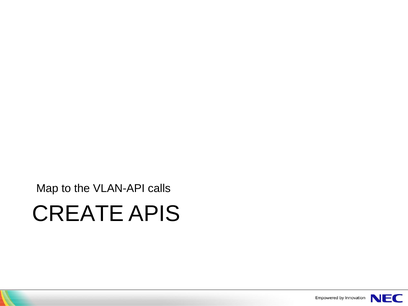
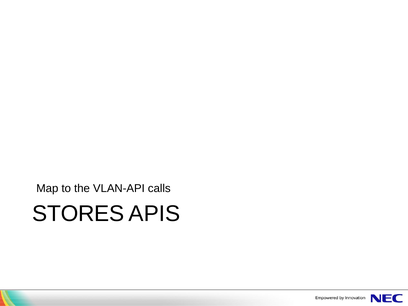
CREATE: CREATE -> STORES
